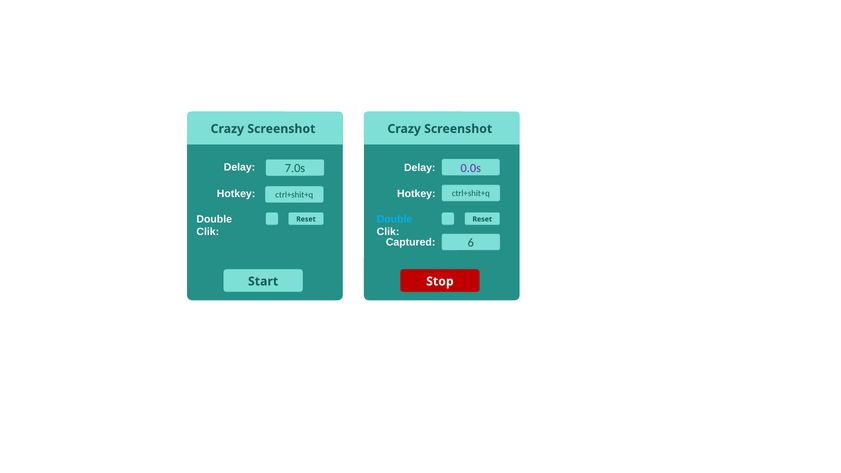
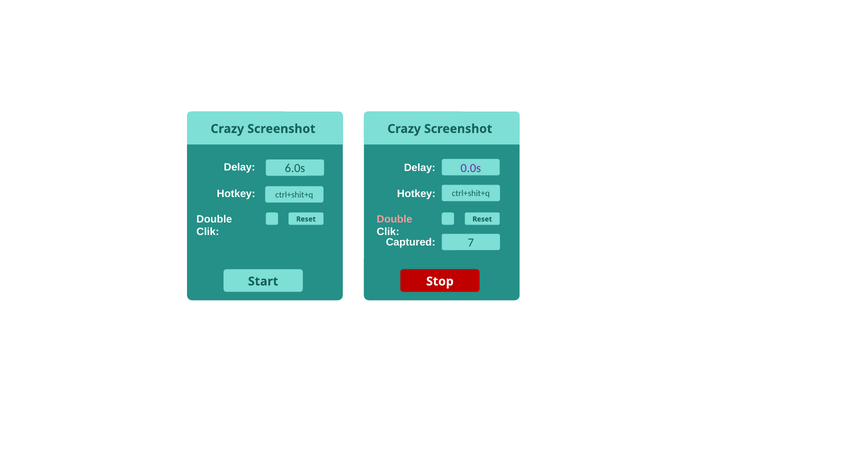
7.0s: 7.0s -> 6.0s
Double at (394, 219) colour: light blue -> pink
6: 6 -> 7
